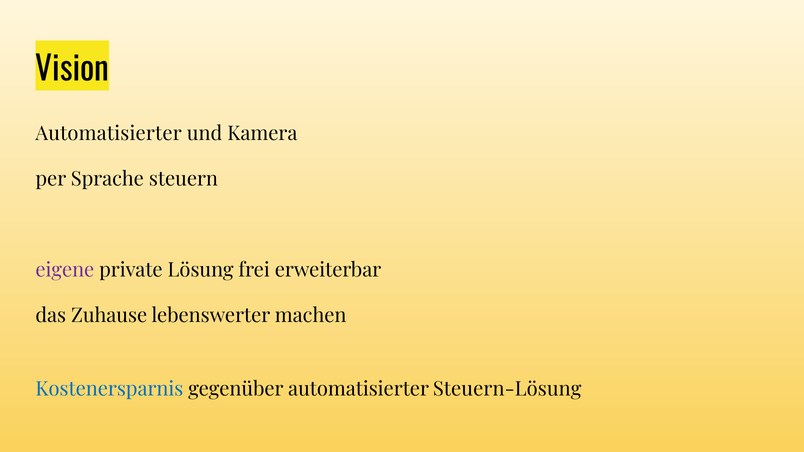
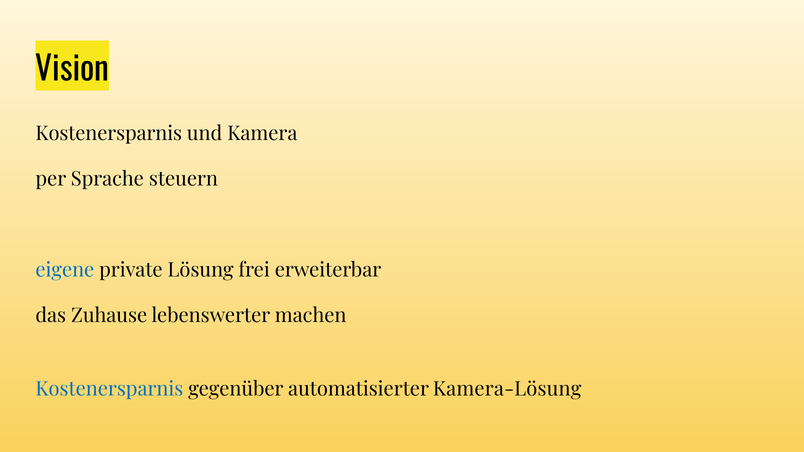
Automatisierter at (109, 134): Automatisierter -> Kostenersparnis
eigene colour: purple -> blue
Steuern-Lösung: Steuern-Lösung -> Kamera-Lösung
